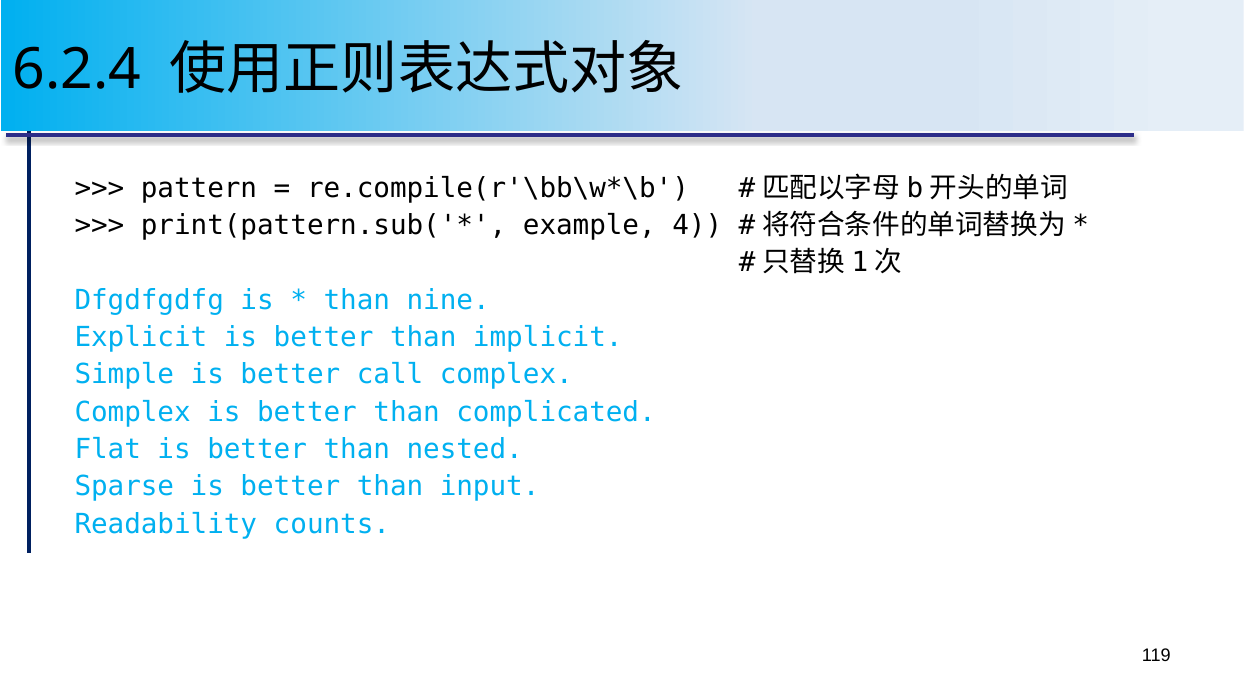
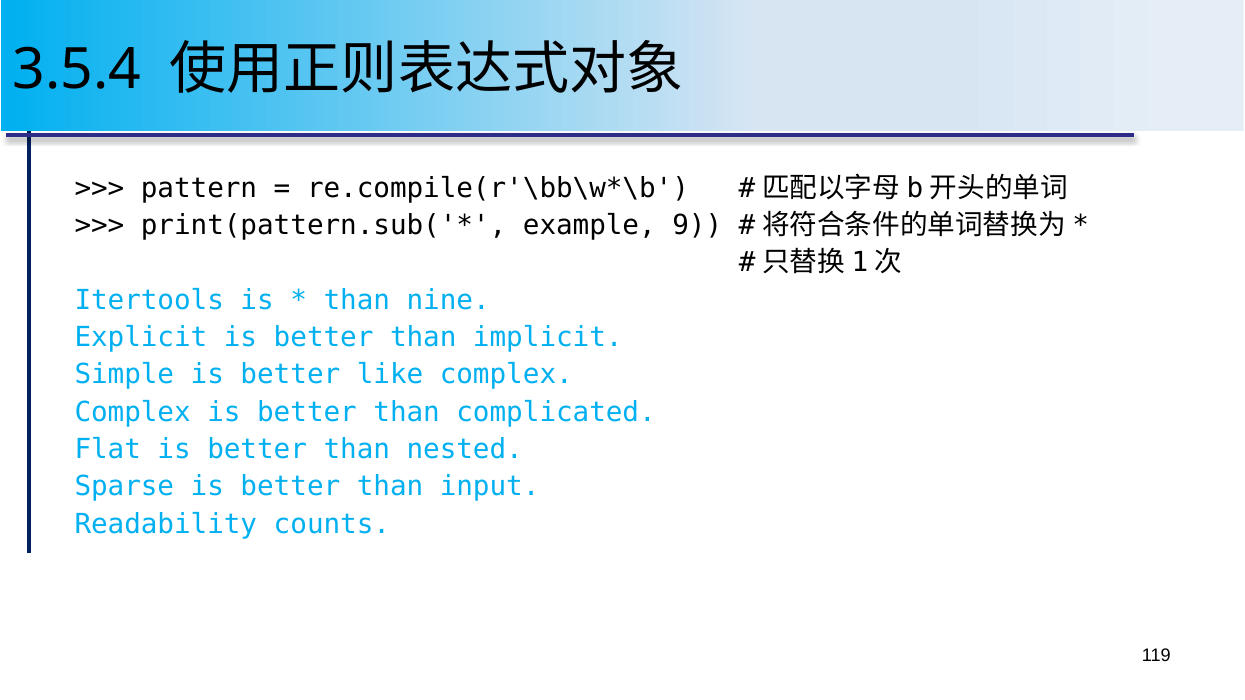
6.2.4: 6.2.4 -> 3.5.4
4: 4 -> 9
Dfgdfgdfg: Dfgdfgdfg -> Itertools
call: call -> like
